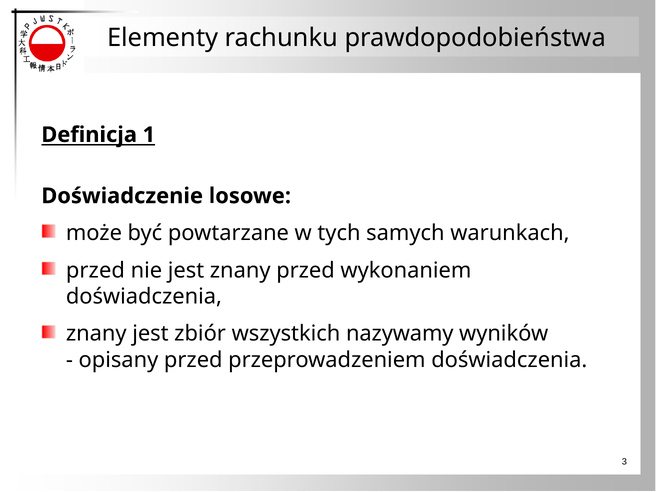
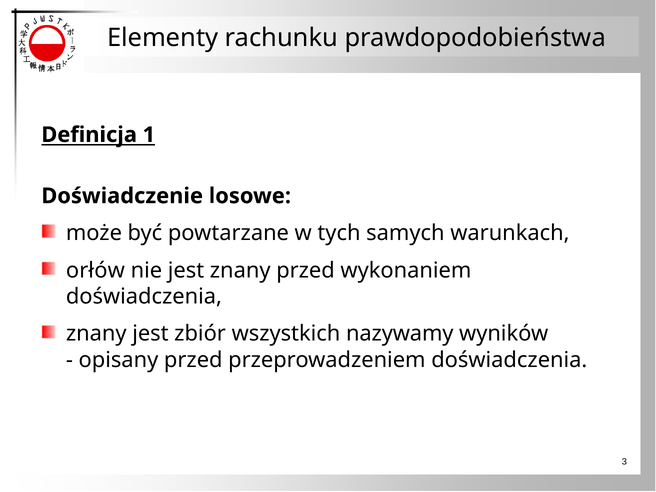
przed at (95, 270): przed -> orłów
